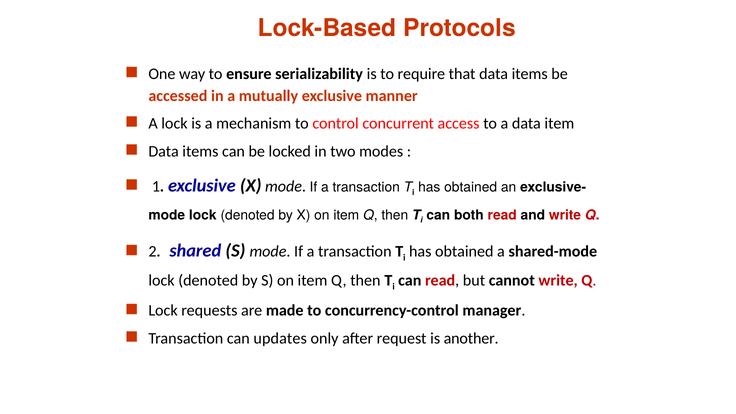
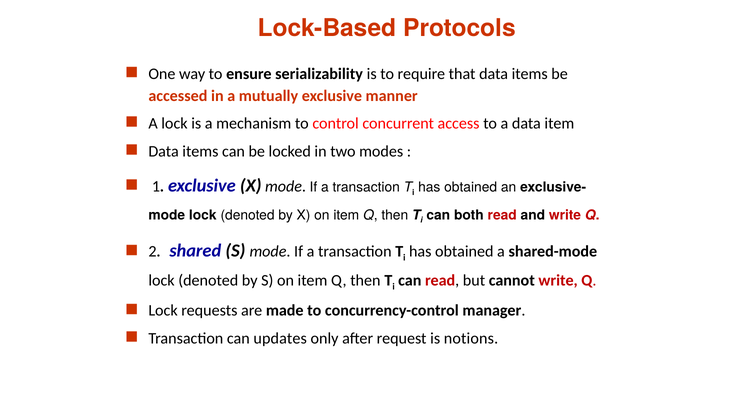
another: another -> notions
